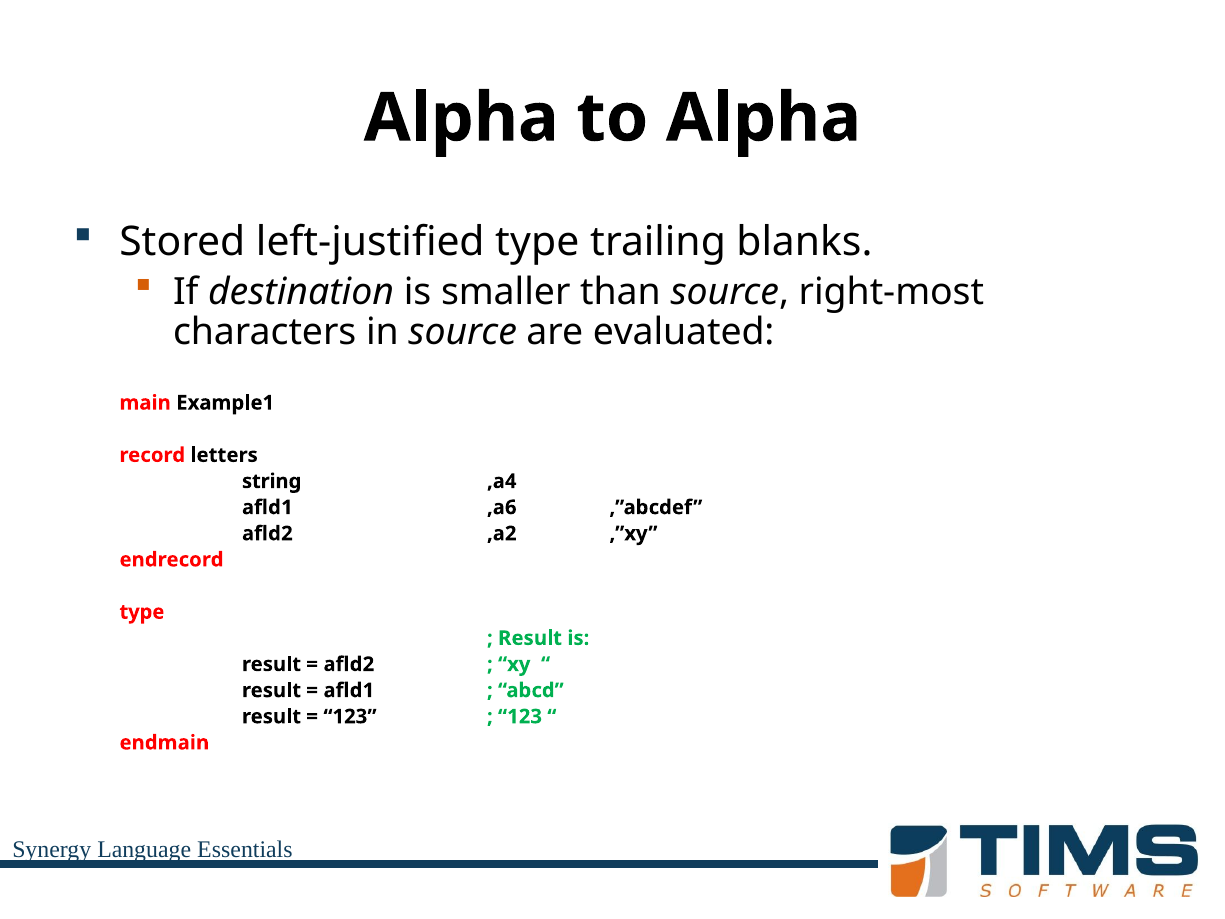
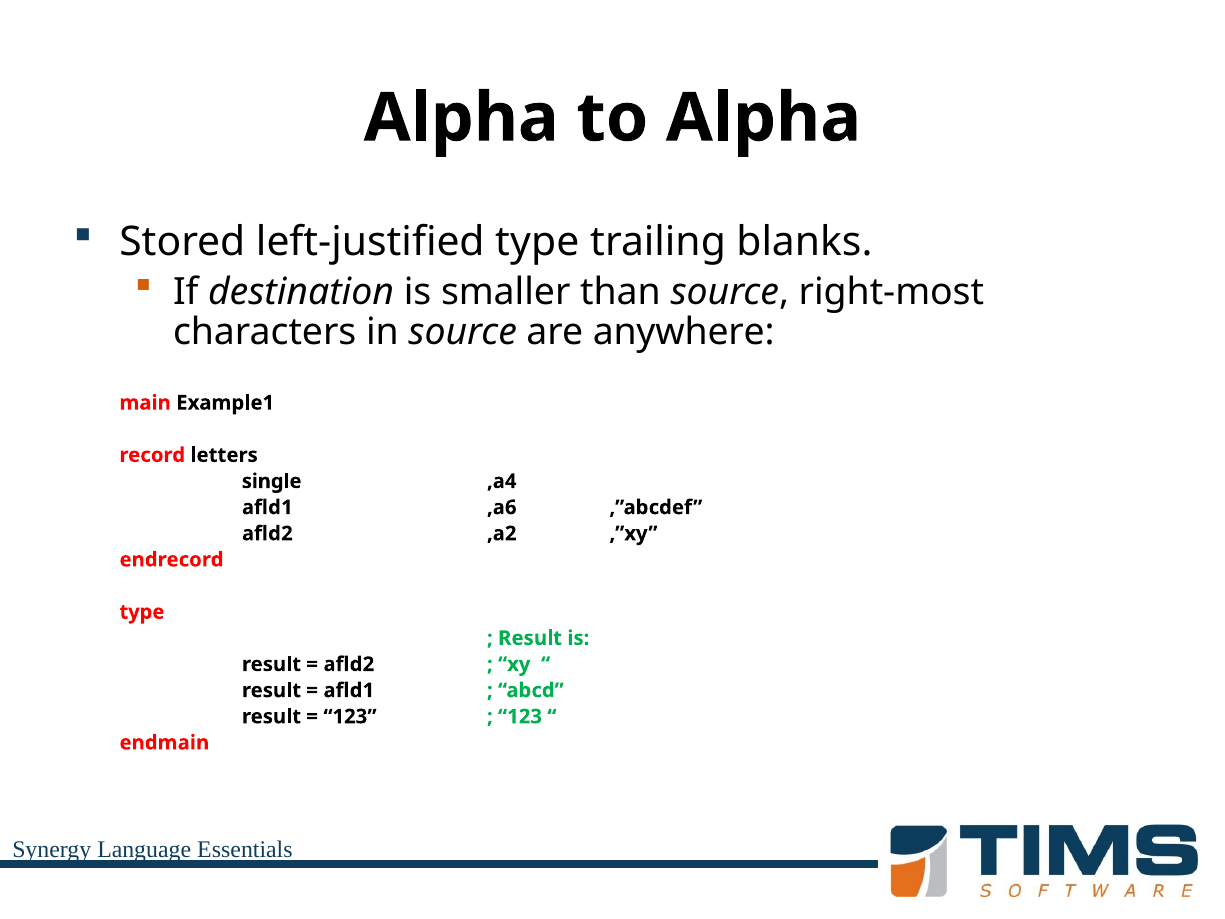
evaluated: evaluated -> anywhere
string: string -> single
